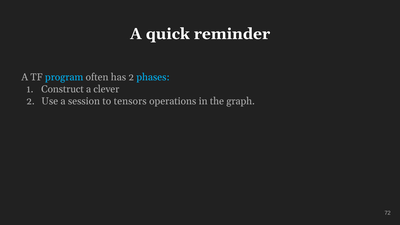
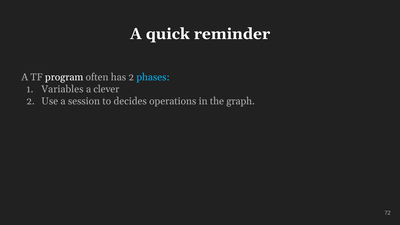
program colour: light blue -> white
Construct: Construct -> Variables
tensors: tensors -> decides
